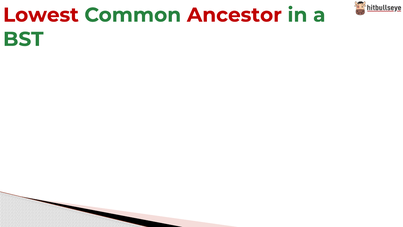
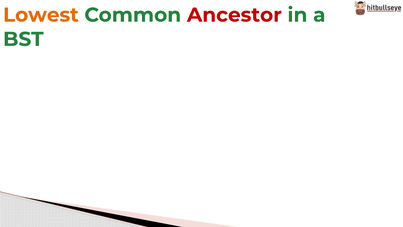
Lowest colour: red -> orange
